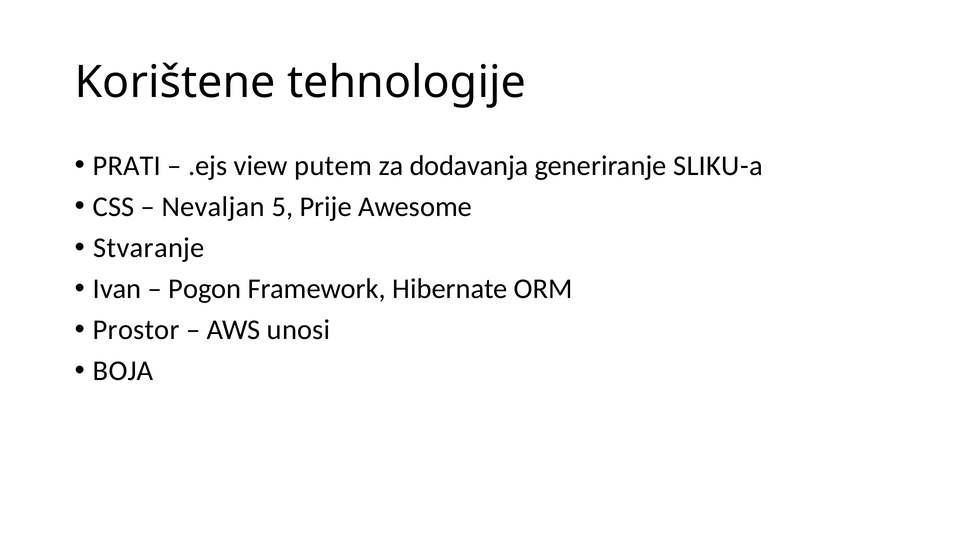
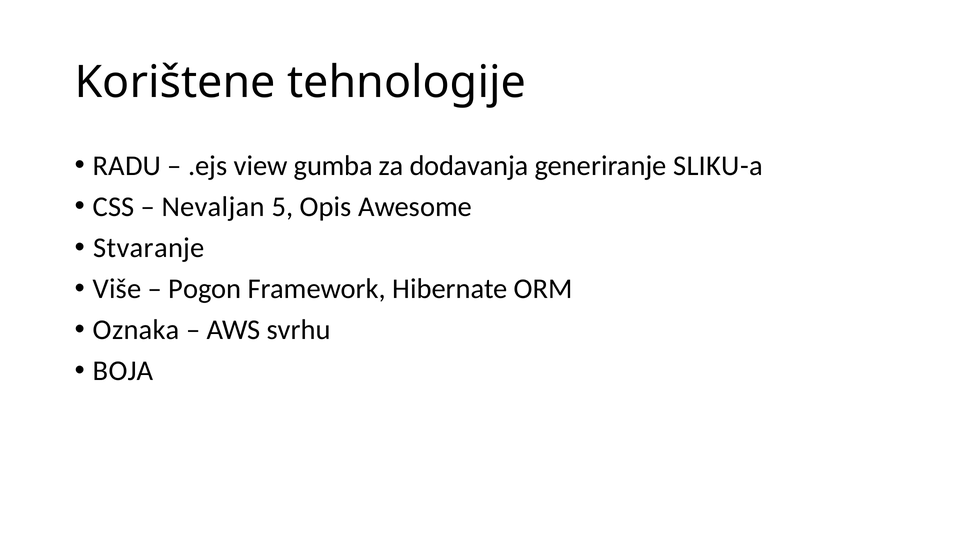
PRATI: PRATI -> RADU
putem: putem -> gumba
Prije: Prije -> Opis
Ivan: Ivan -> Više
Prostor: Prostor -> Oznaka
unosi: unosi -> svrhu
